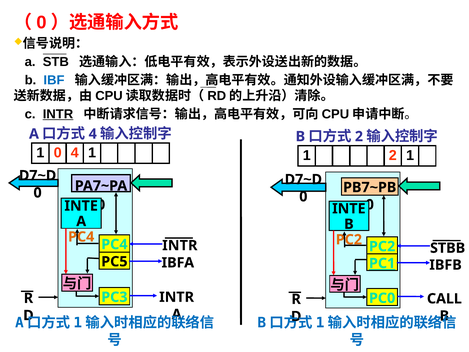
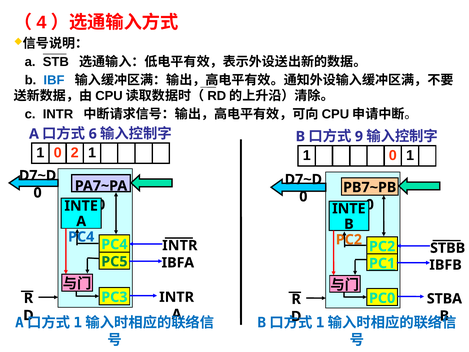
0 at (41, 23): 0 -> 4
INTR at (58, 114) underline: present -> none
4 at (93, 134): 4 -> 6
2 at (359, 136): 2 -> 9
0 4: 4 -> 2
2 at (393, 155): 2 -> 0
PC4 at (81, 237) colour: orange -> blue
PC5 colour: black -> green
CALL: CALL -> STBA
